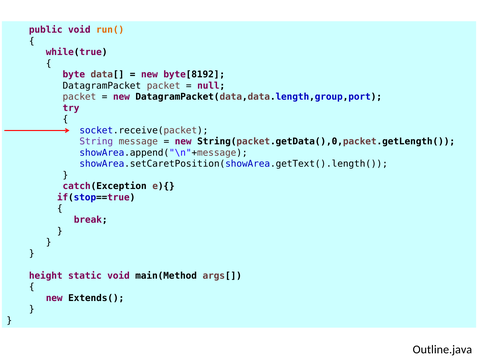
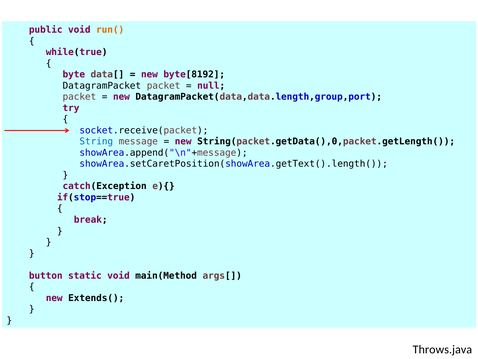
String colour: purple -> blue
height: height -> button
Outline.java: Outline.java -> Throws.java
